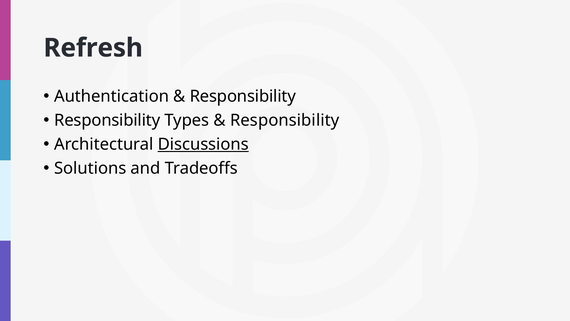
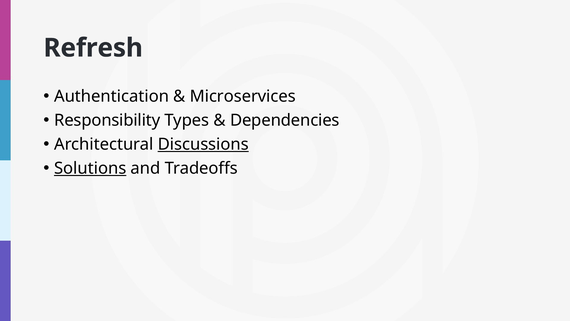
Responsibility at (243, 96): Responsibility -> Microservices
Responsibility at (285, 120): Responsibility -> Dependencies
Solutions underline: none -> present
